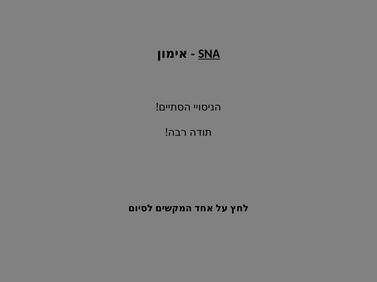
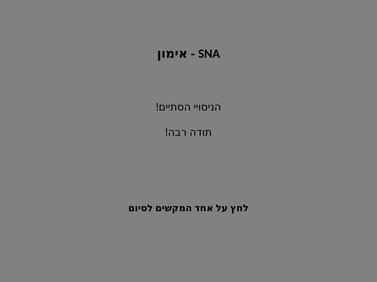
SNA underline: present -> none
